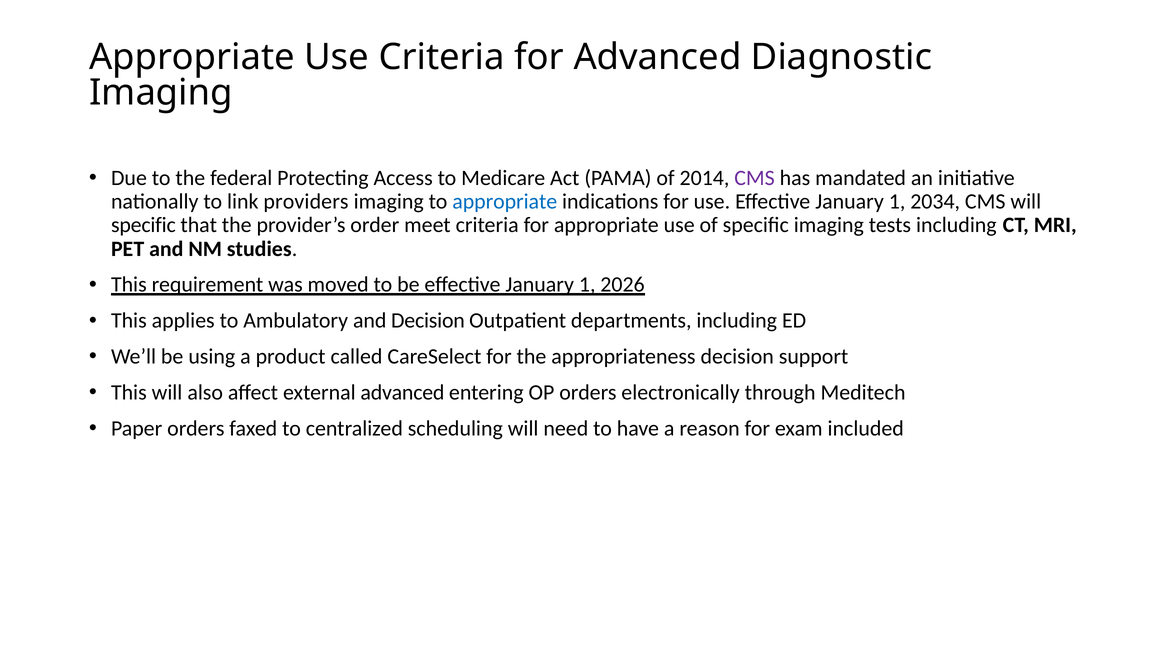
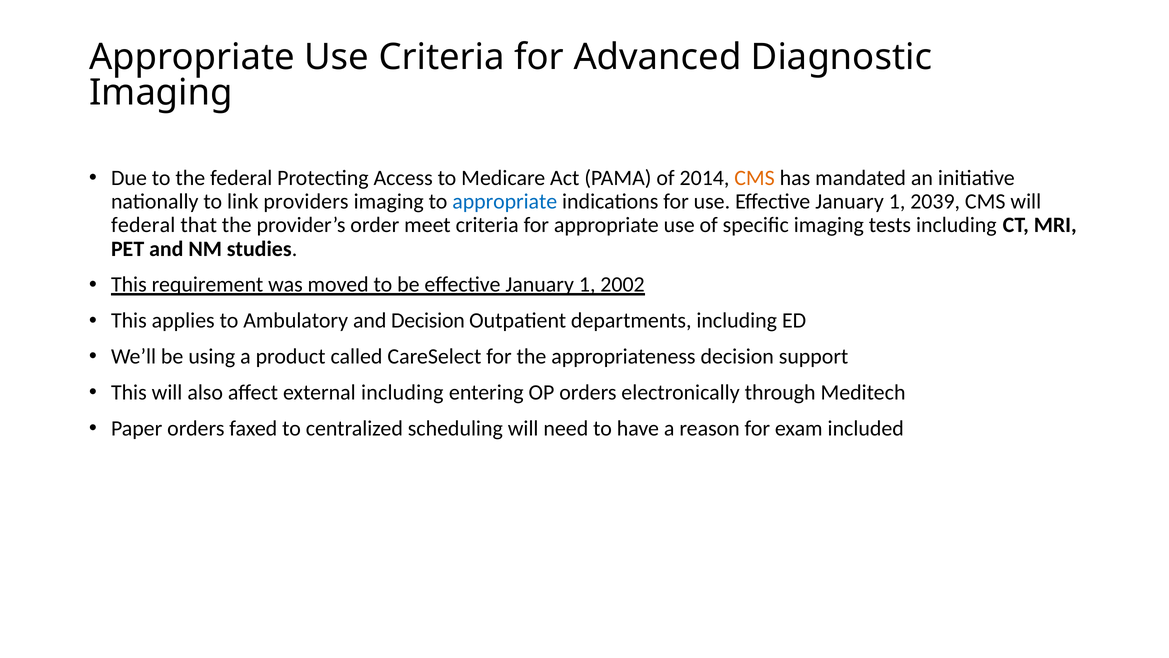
CMS at (755, 178) colour: purple -> orange
2034: 2034 -> 2039
specific at (143, 225): specific -> federal
2026: 2026 -> 2002
external advanced: advanced -> including
